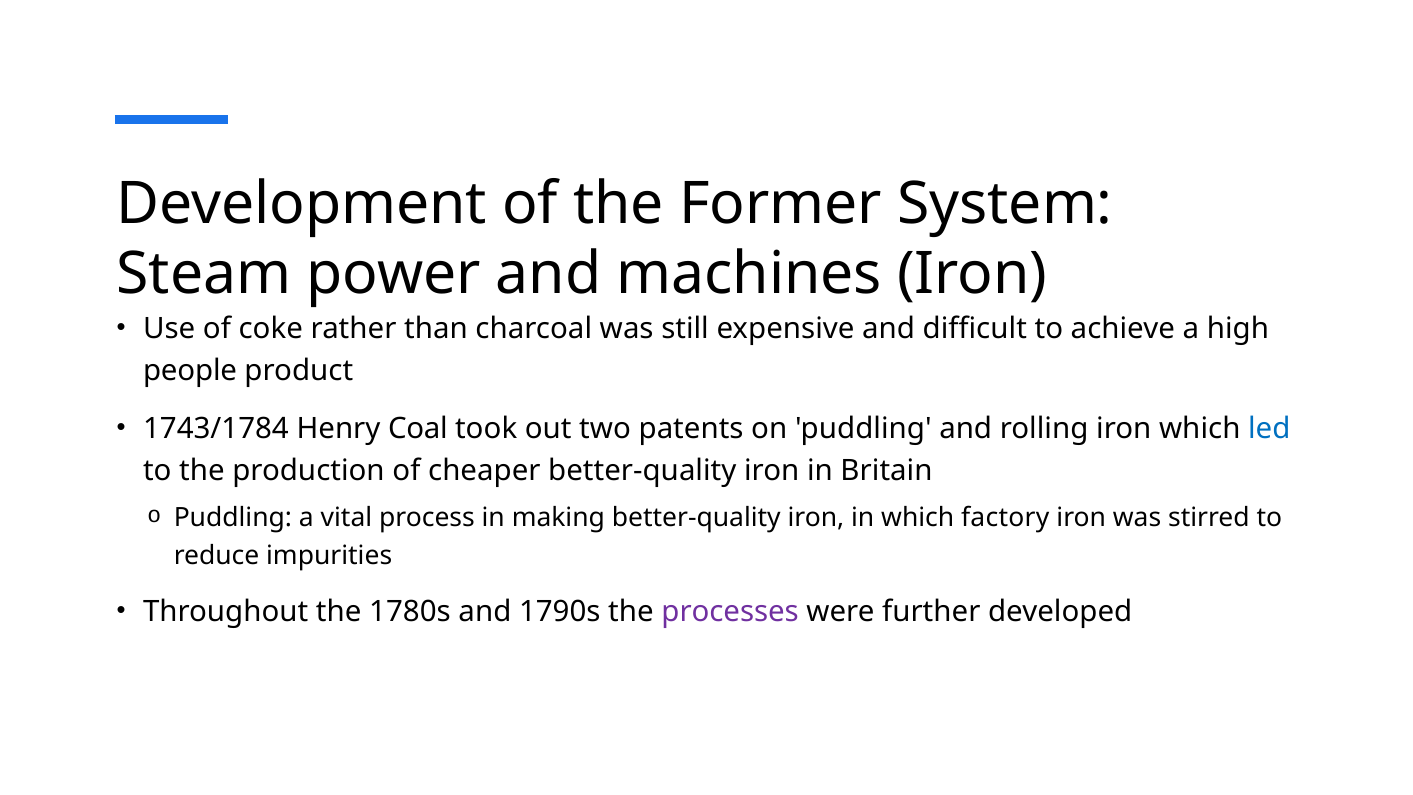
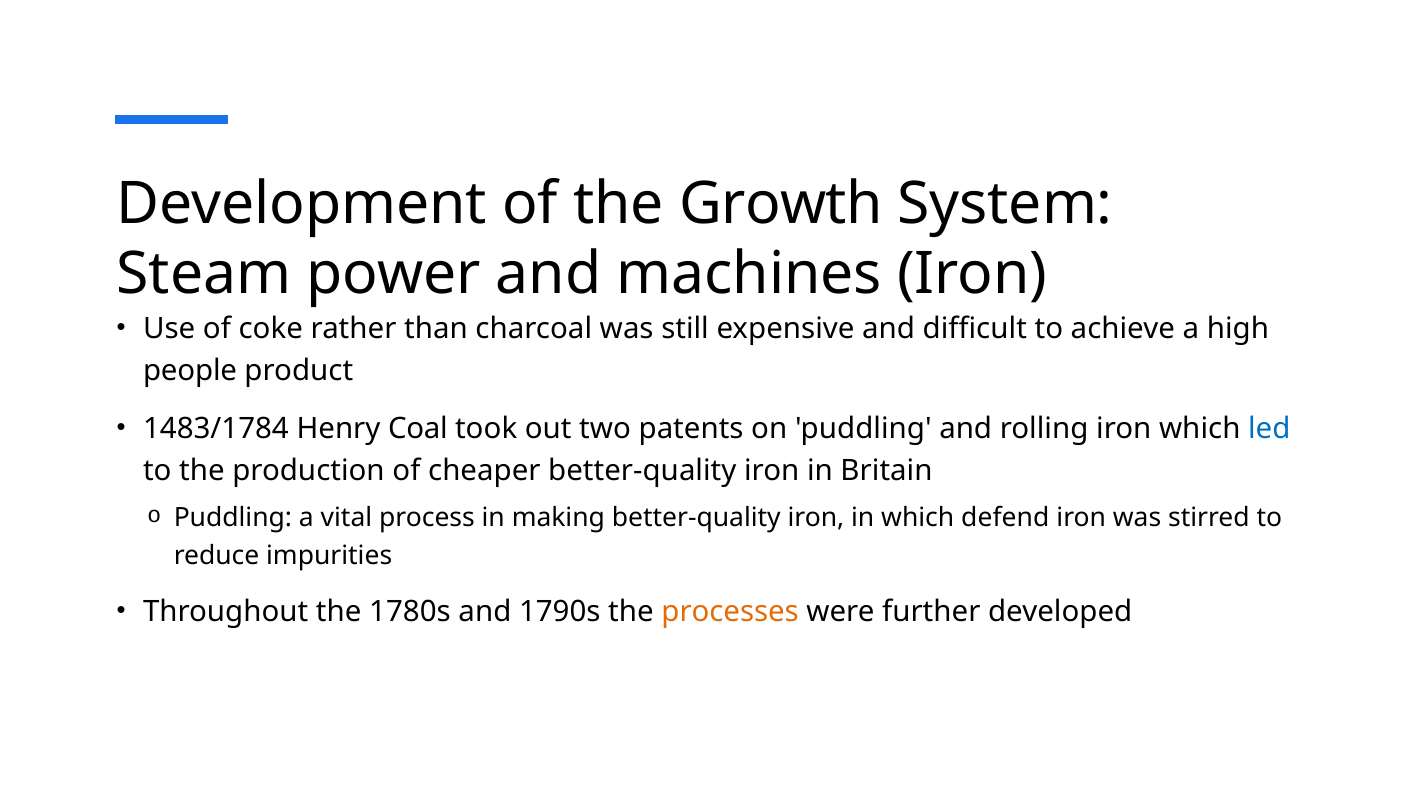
Former: Former -> Growth
1743/1784: 1743/1784 -> 1483/1784
factory: factory -> defend
processes colour: purple -> orange
